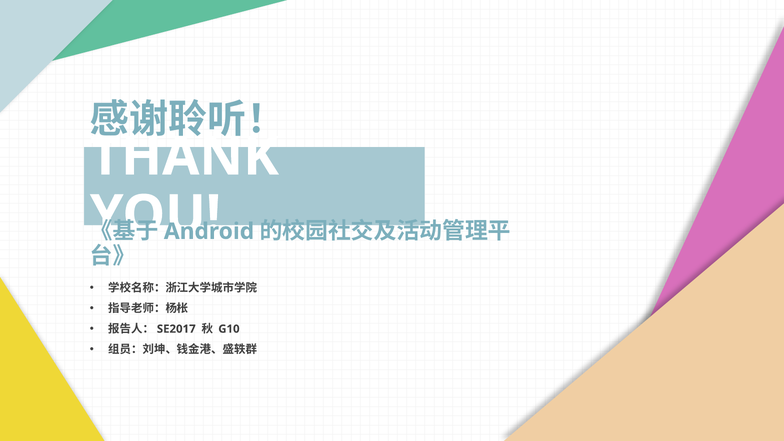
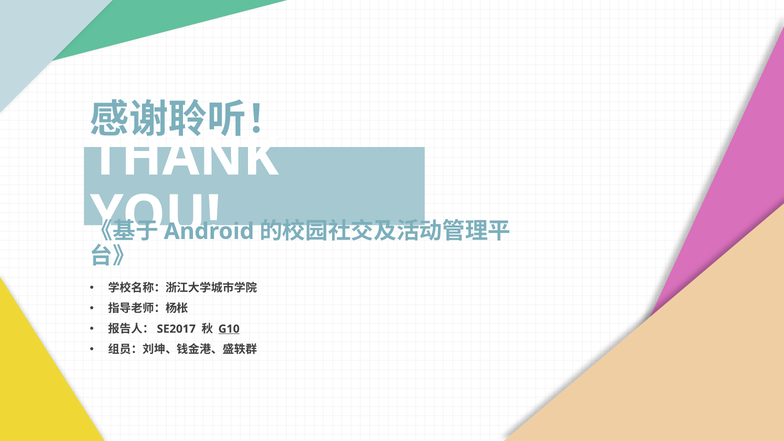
G10 underline: none -> present
